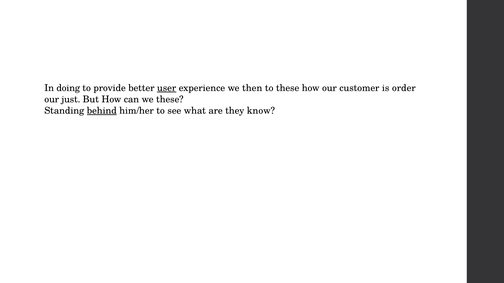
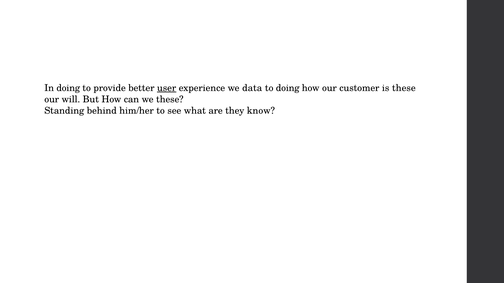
then: then -> data
to these: these -> doing
is order: order -> these
just: just -> will
behind underline: present -> none
